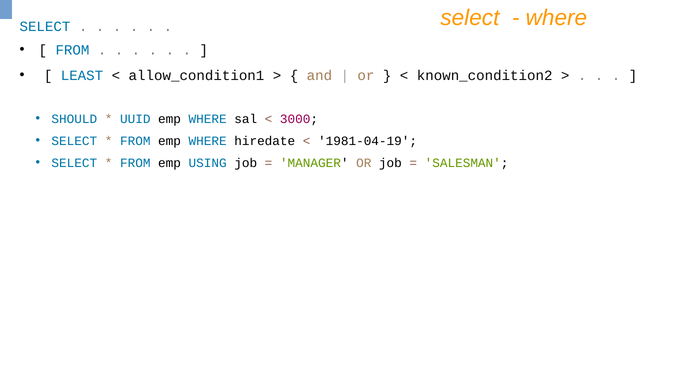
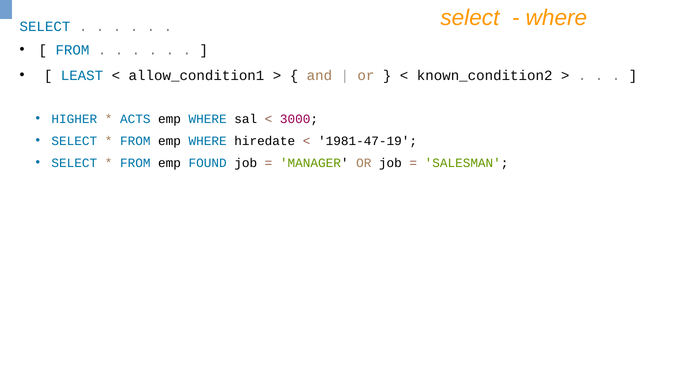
SHOULD: SHOULD -> HIGHER
UUID: UUID -> ACTS
1981-04-19: 1981-04-19 -> 1981-47-19
USING: USING -> FOUND
